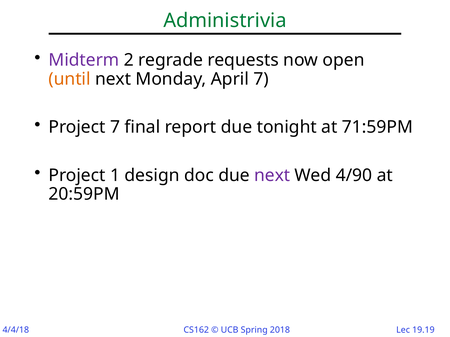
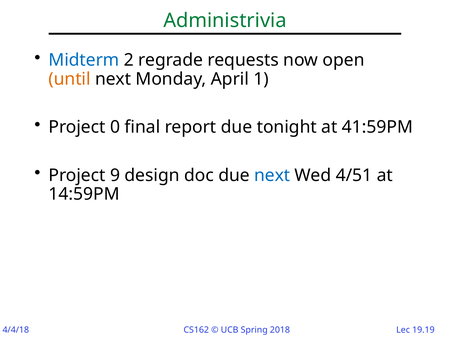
Midterm colour: purple -> blue
April 7: 7 -> 1
Project 7: 7 -> 0
71:59PM: 71:59PM -> 41:59PM
1: 1 -> 9
next at (272, 176) colour: purple -> blue
4/90: 4/90 -> 4/51
20:59PM: 20:59PM -> 14:59PM
